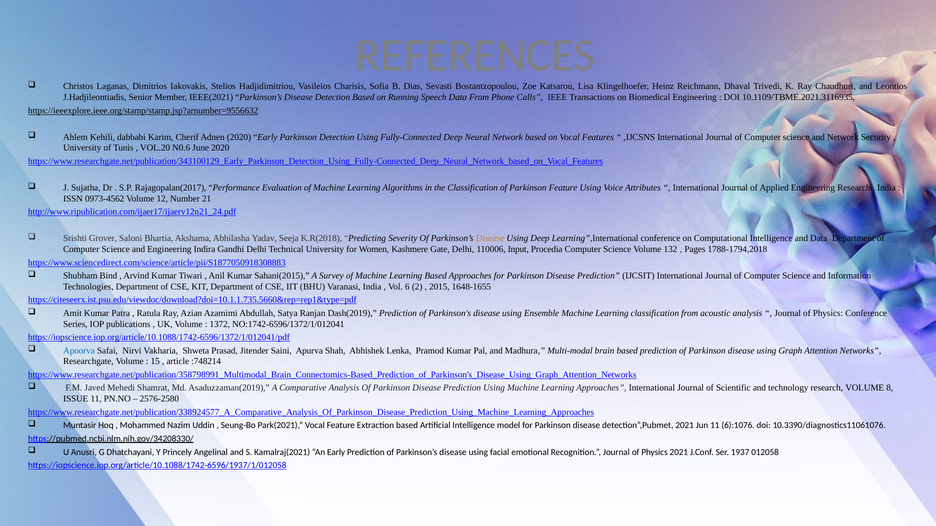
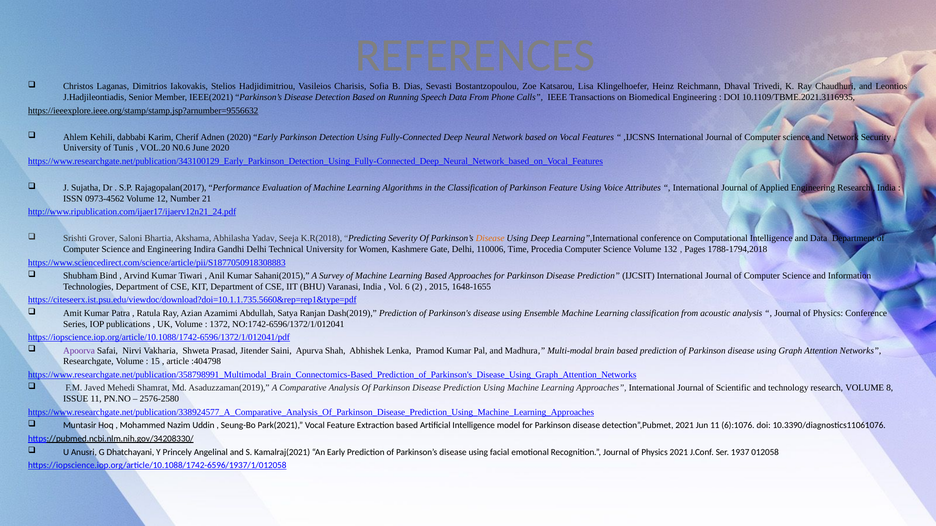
Input: Input -> Time
Apoorva colour: blue -> purple
:748214: :748214 -> :404798
